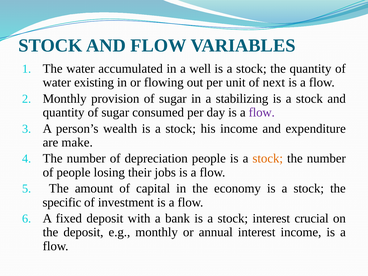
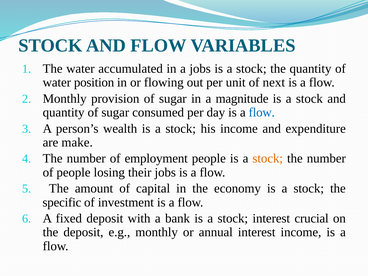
a well: well -> jobs
existing: existing -> position
stabilizing: stabilizing -> magnitude
flow at (262, 112) colour: purple -> blue
depreciation: depreciation -> employment
